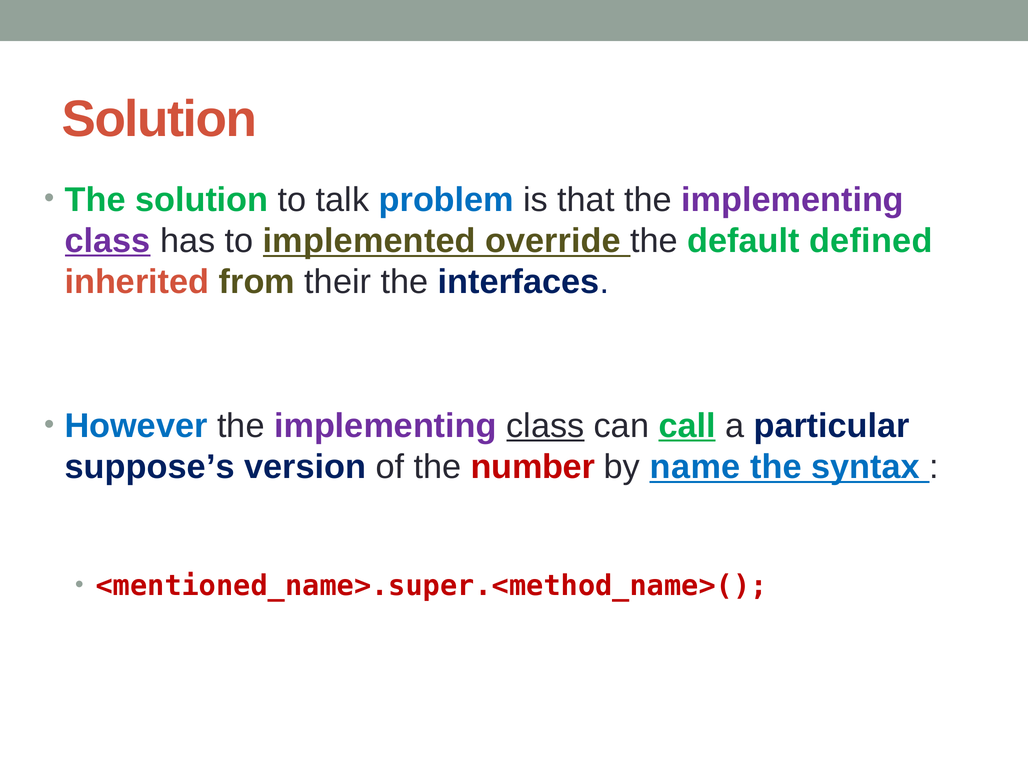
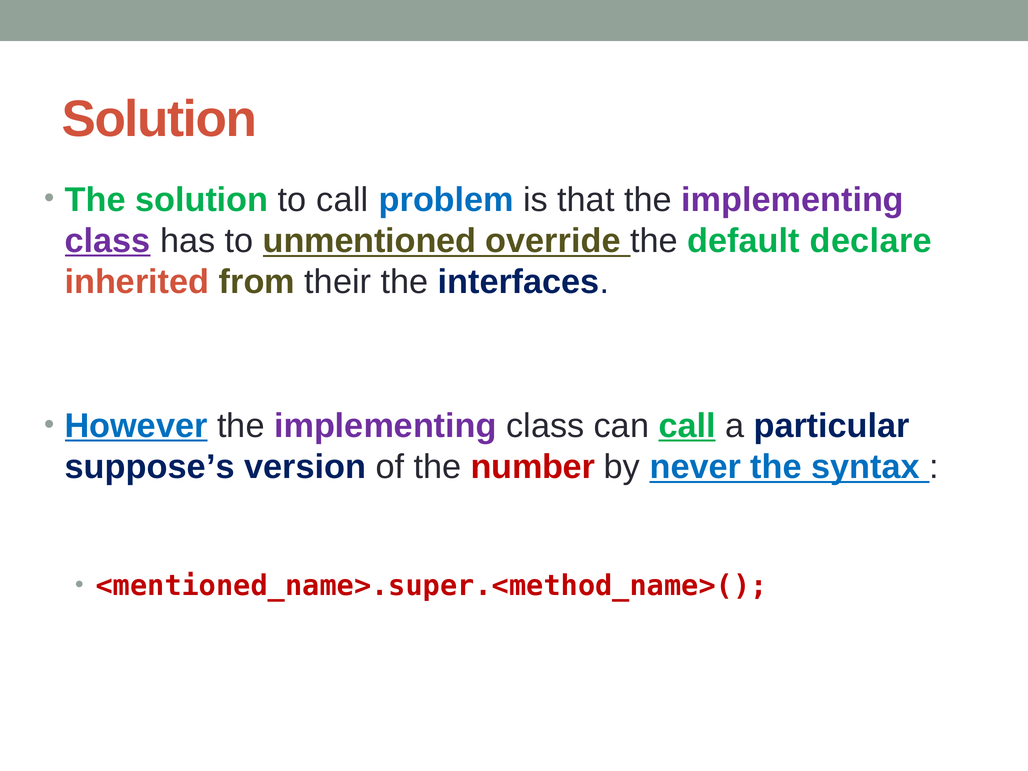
to talk: talk -> call
implemented: implemented -> unmentioned
defined: defined -> declare
However underline: none -> present
class at (545, 426) underline: present -> none
name: name -> never
